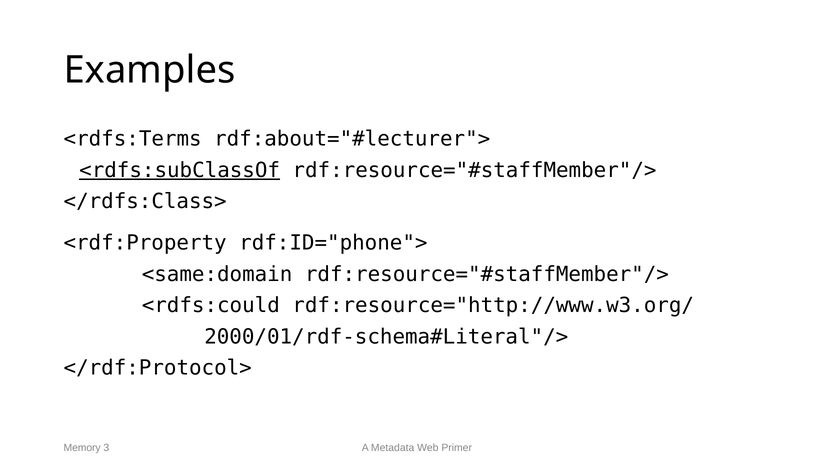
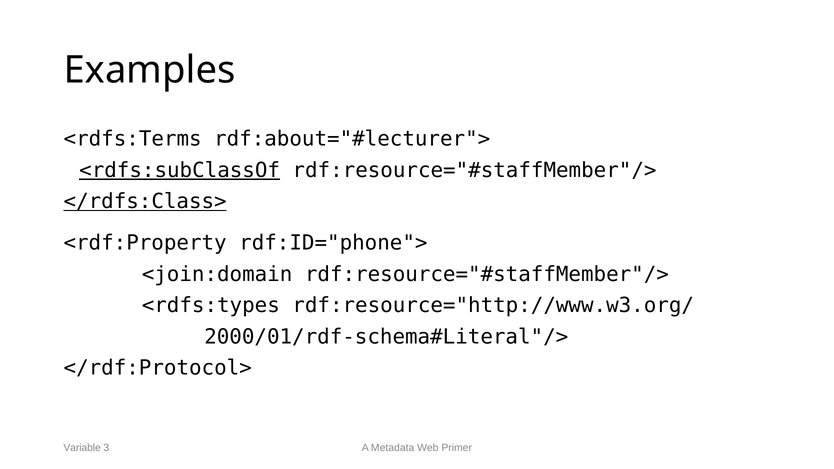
</rdfs:Class> underline: none -> present
<same:domain: <same:domain -> <join:domain
<rdfs:could: <rdfs:could -> <rdfs:types
Memory: Memory -> Variable
